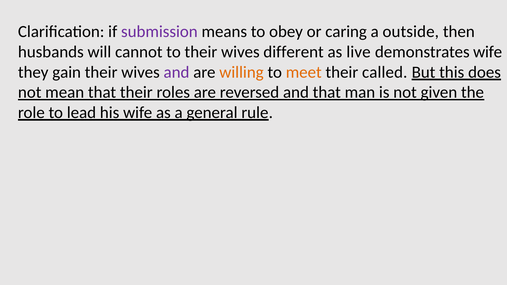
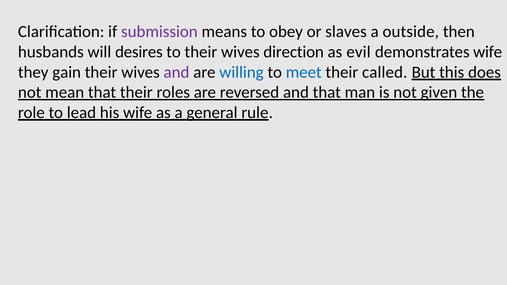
caring: caring -> slaves
cannot: cannot -> desires
different: different -> direction
live: live -> evil
willing colour: orange -> blue
meet colour: orange -> blue
